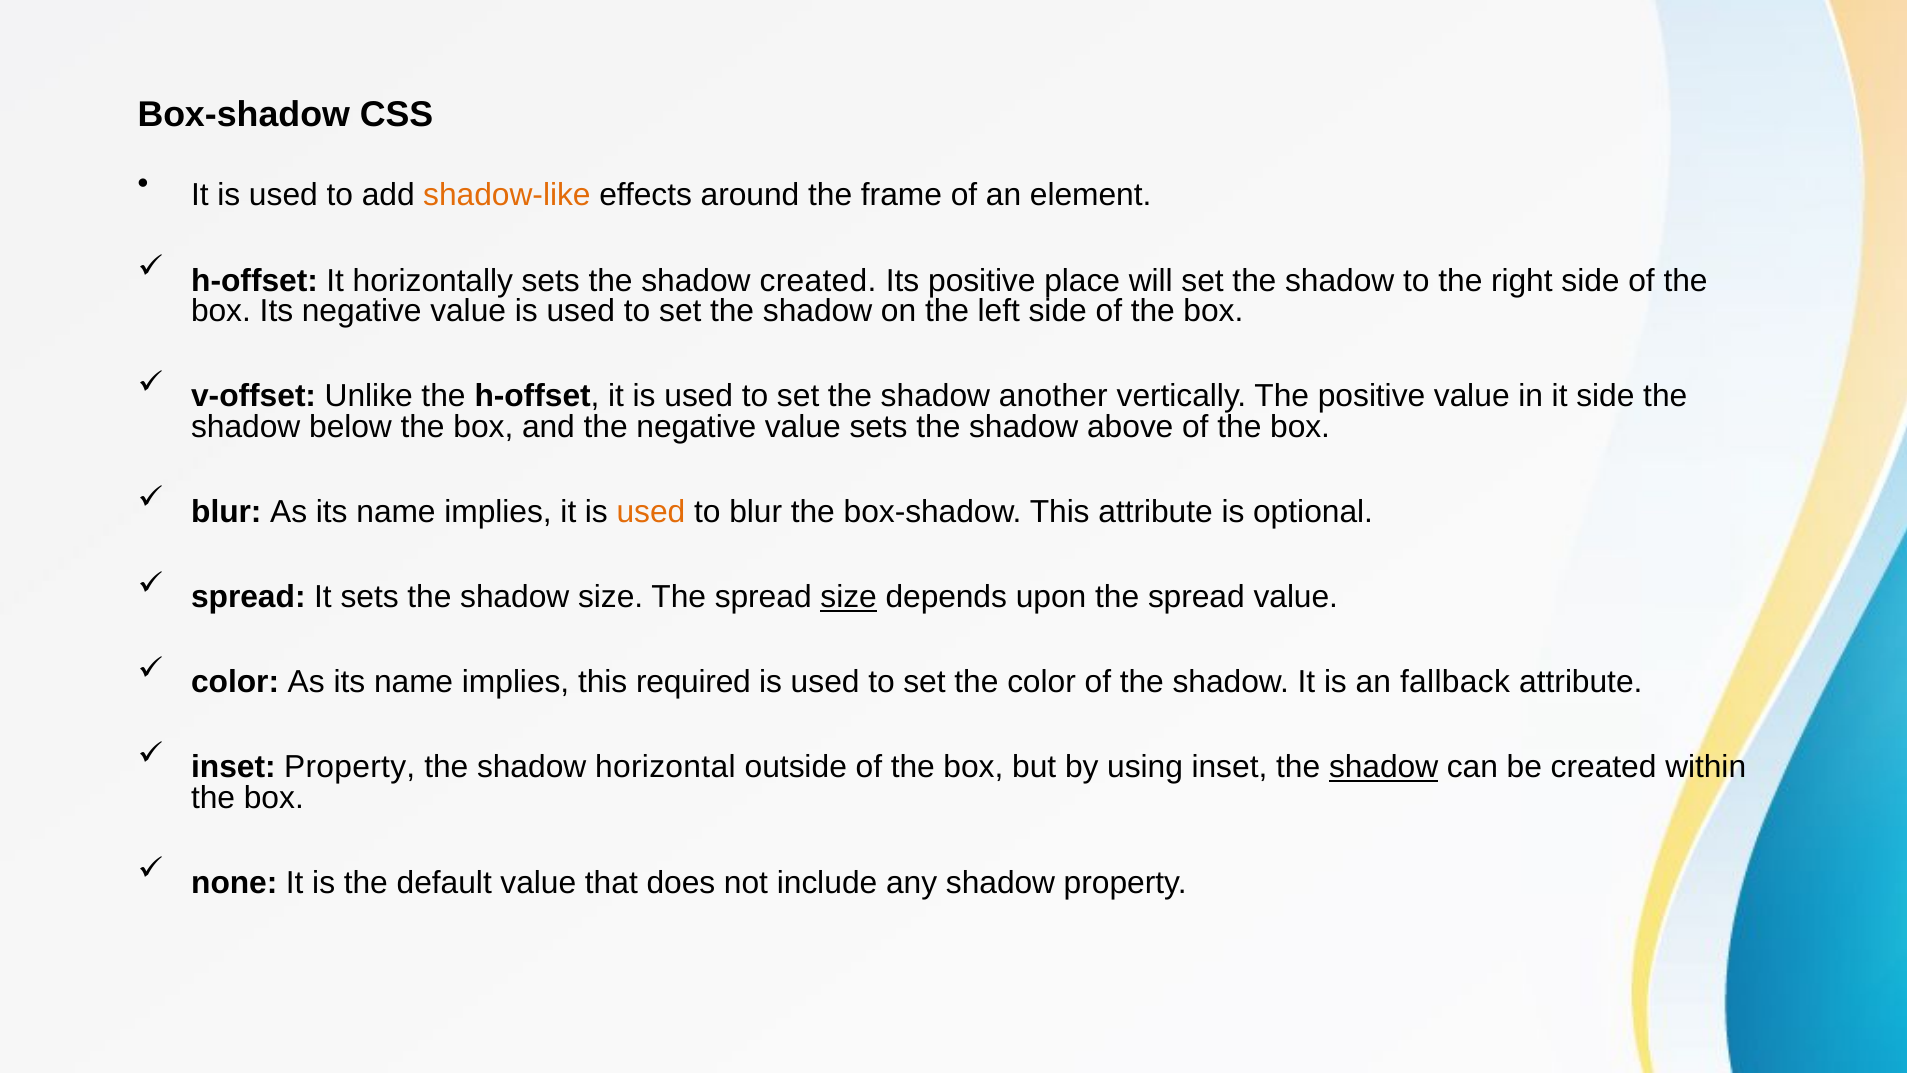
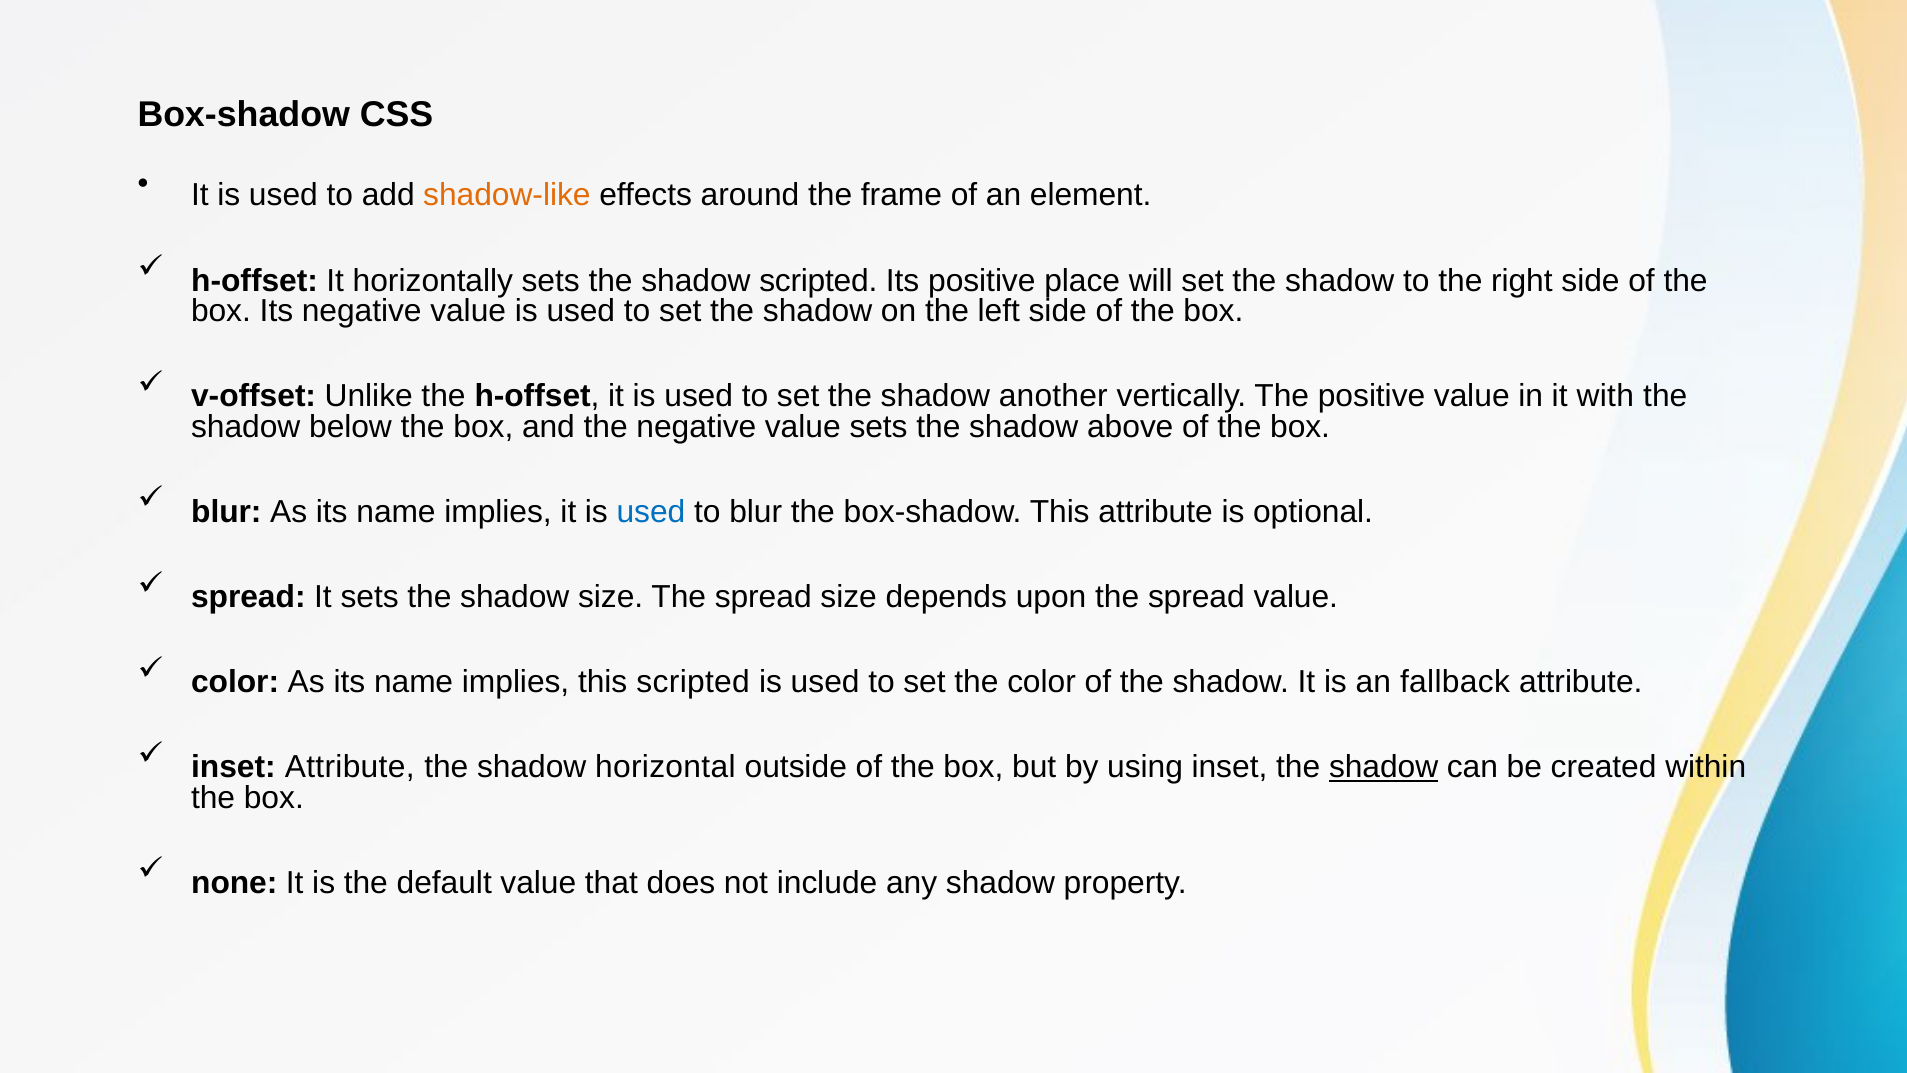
shadow created: created -> scripted
it side: side -> with
used at (651, 512) colour: orange -> blue
size at (849, 597) underline: present -> none
this required: required -> scripted
inset Property: Property -> Attribute
